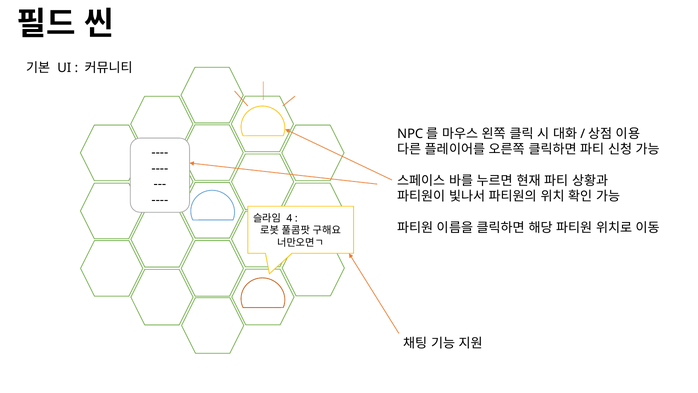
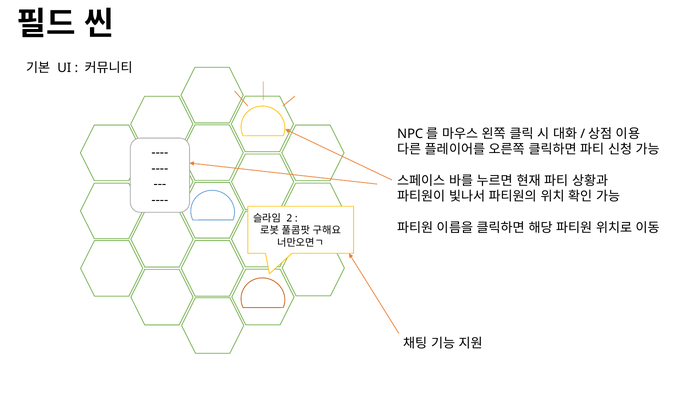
4: 4 -> 2
